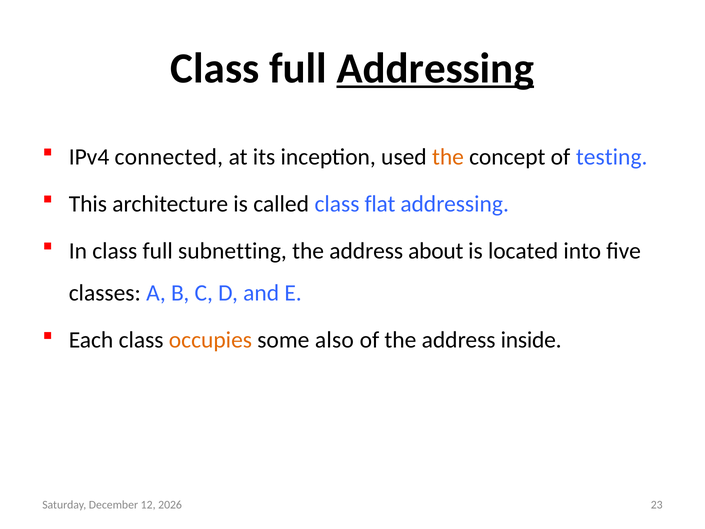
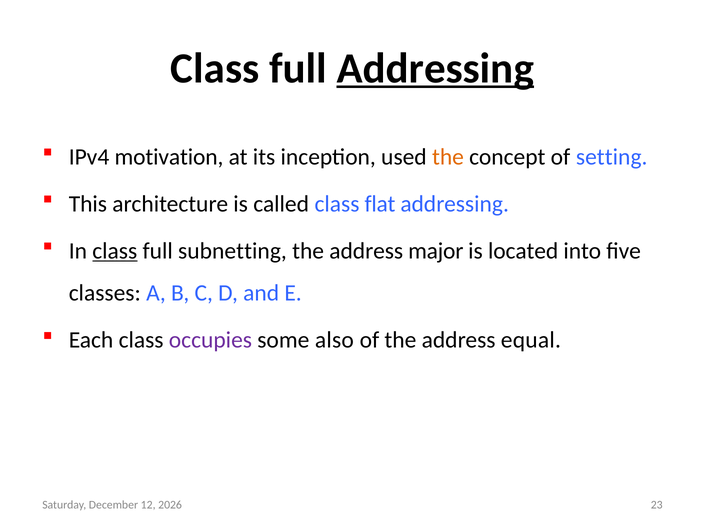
connected: connected -> motivation
testing: testing -> setting
class at (115, 251) underline: none -> present
about: about -> major
occupies colour: orange -> purple
inside: inside -> equal
